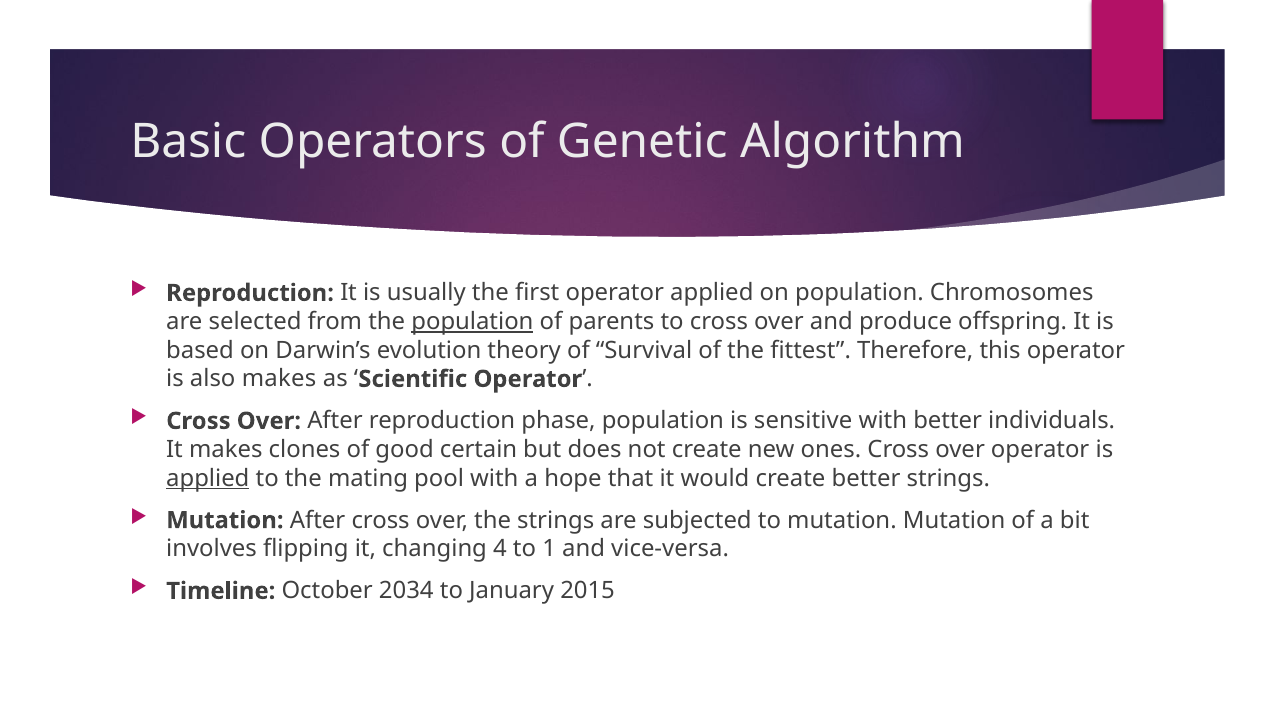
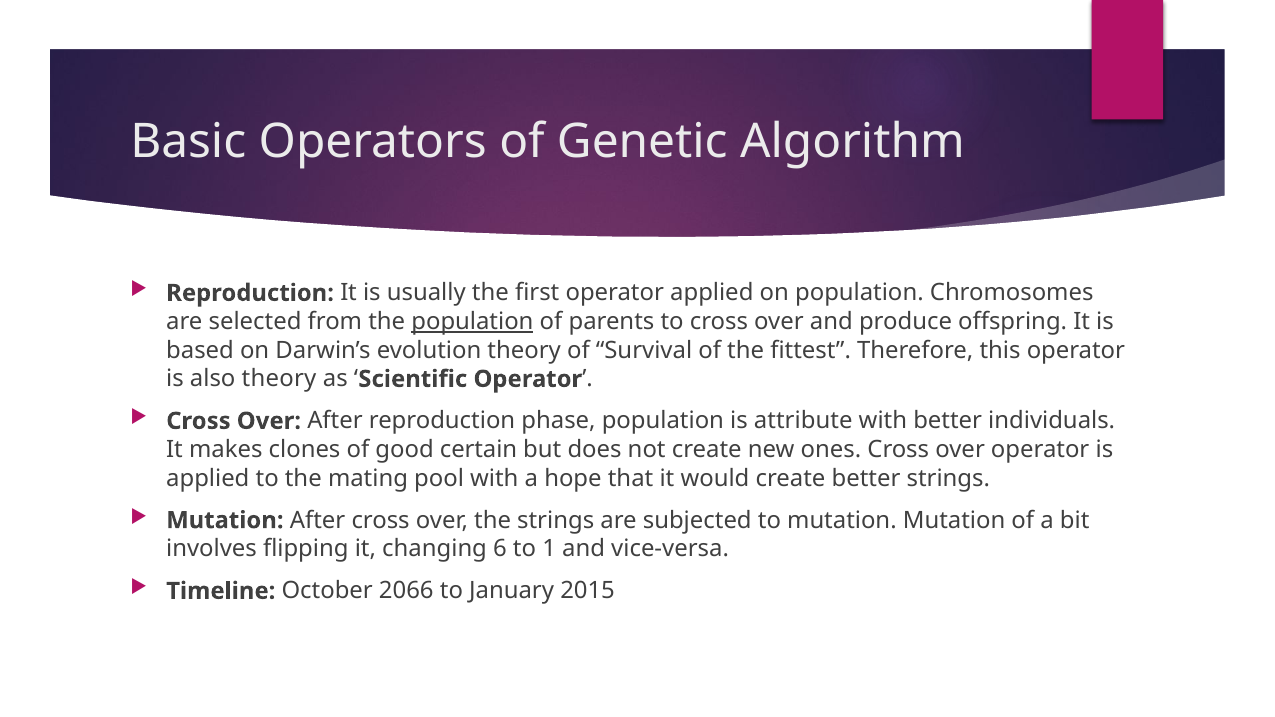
also makes: makes -> theory
sensitive: sensitive -> attribute
applied at (208, 478) underline: present -> none
4: 4 -> 6
2034: 2034 -> 2066
